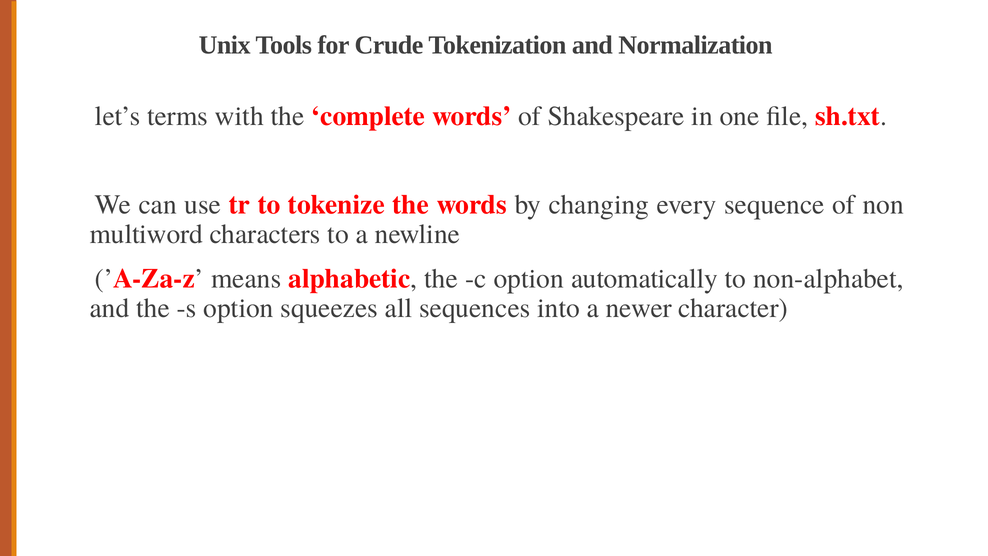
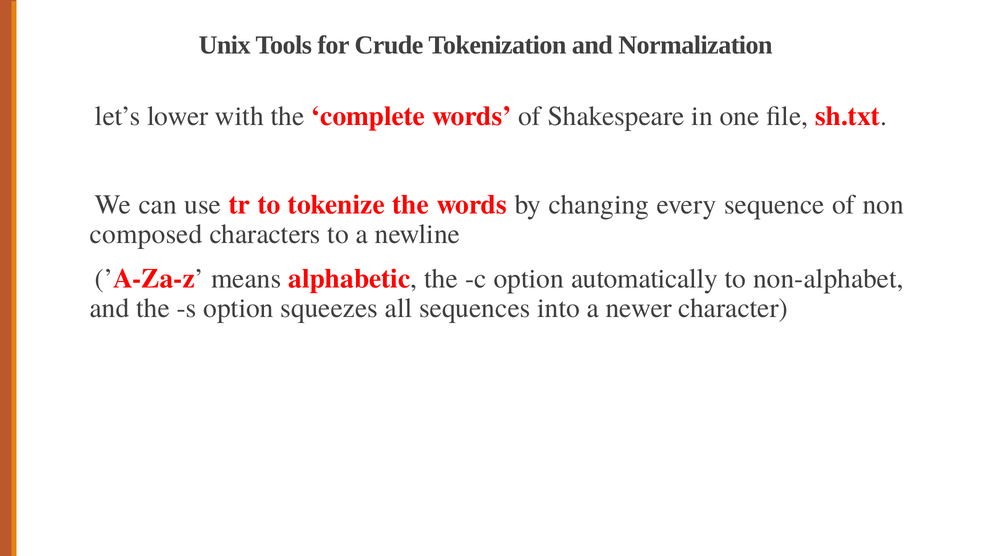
terms: terms -> lower
multiword: multiword -> composed
